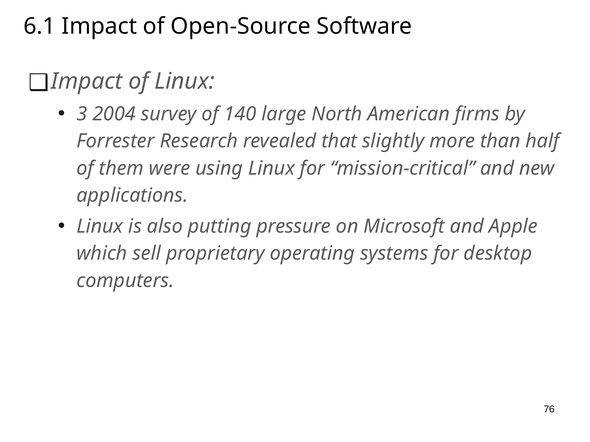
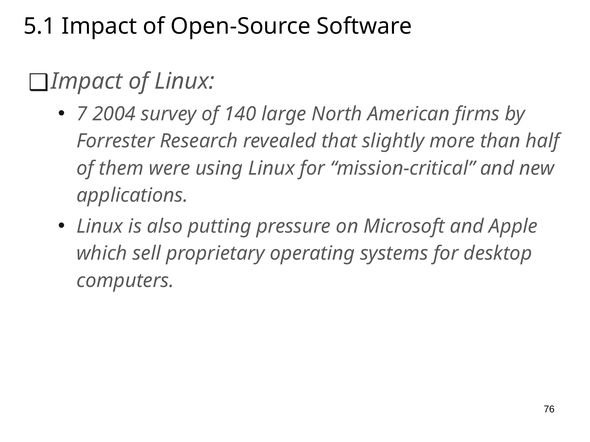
6.1: 6.1 -> 5.1
3: 3 -> 7
